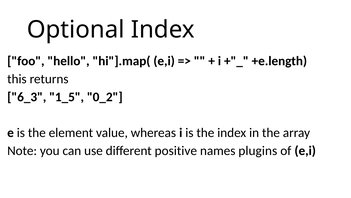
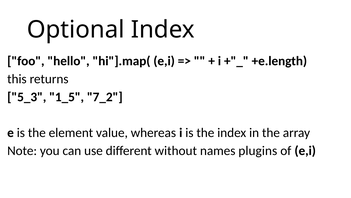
6_3: 6_3 -> 5_3
0_2: 0_2 -> 7_2
positive: positive -> without
